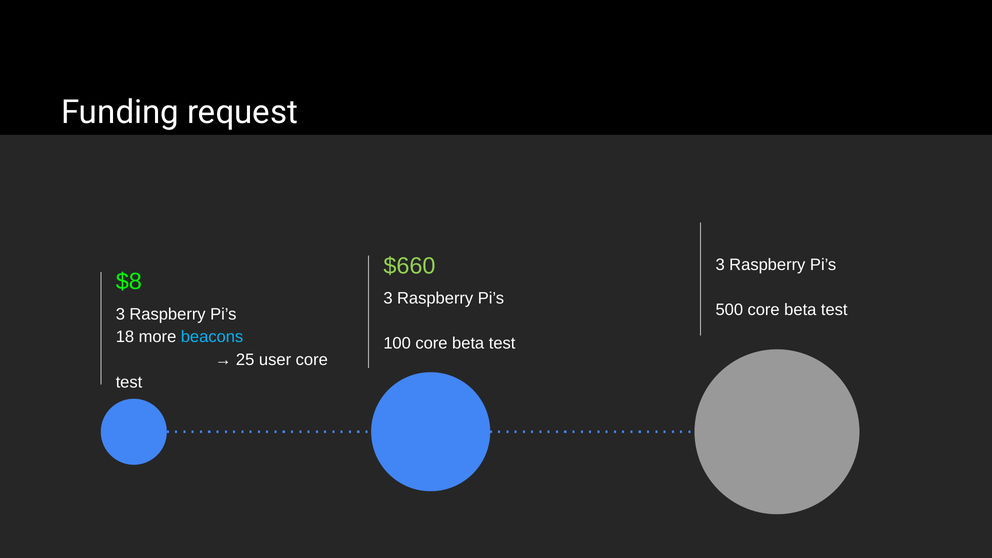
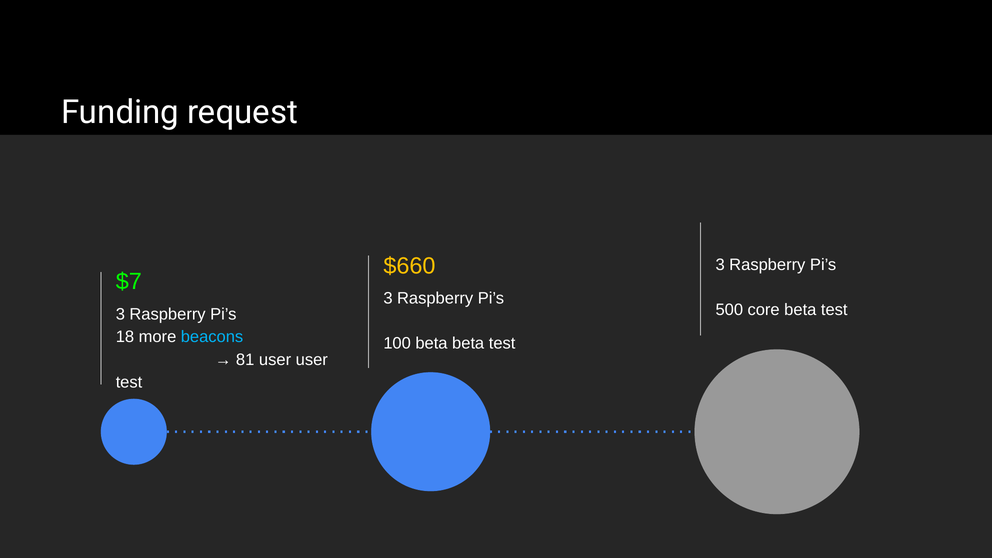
$660 colour: light green -> yellow
$8: $8 -> $7
100 core: core -> beta
25: 25 -> 81
user core: core -> user
